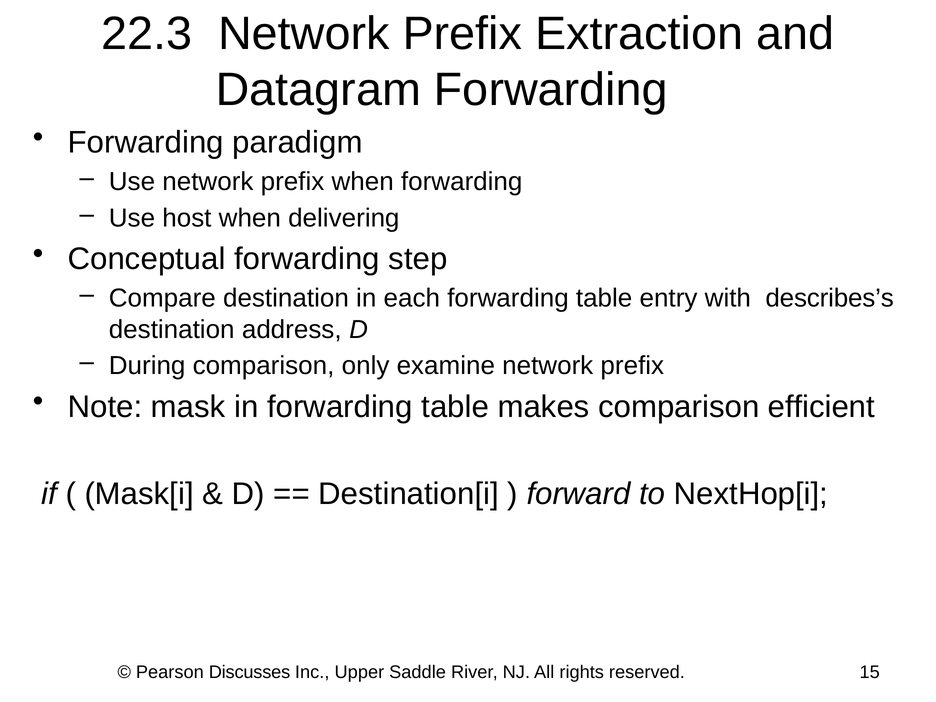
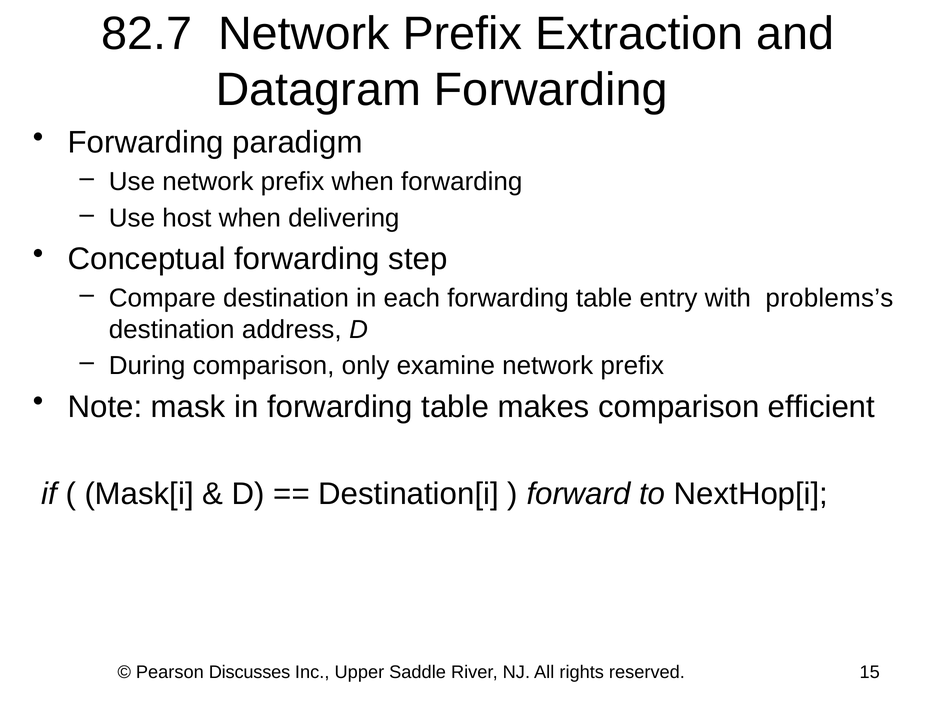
22.3: 22.3 -> 82.7
describes’s: describes’s -> problems’s
